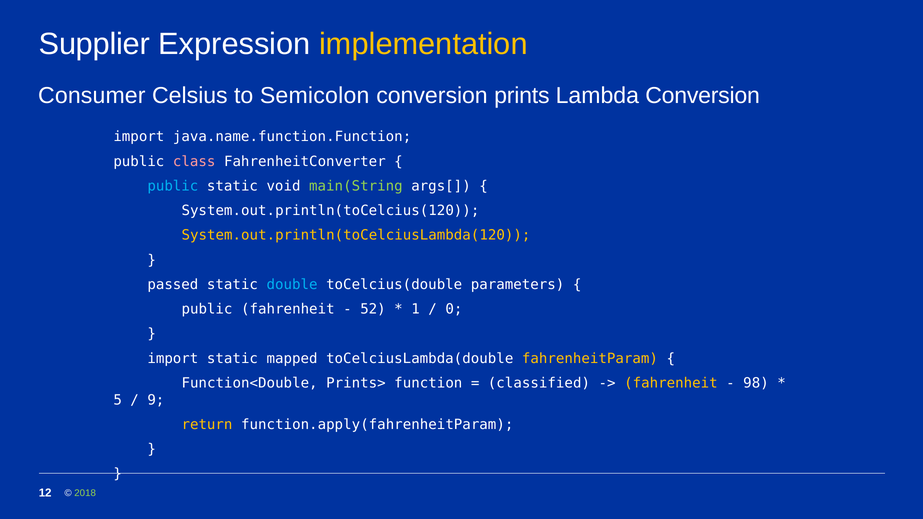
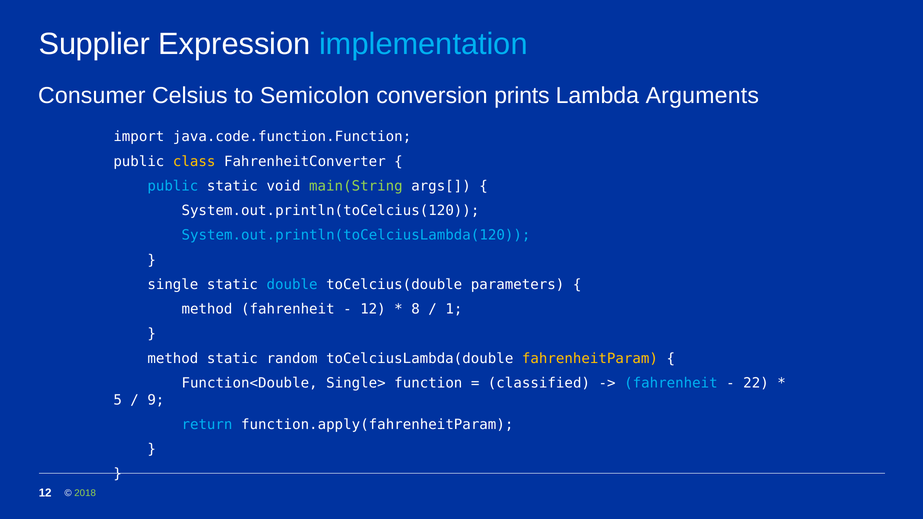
implementation colour: yellow -> light blue
Lambda Conversion: Conversion -> Arguments
java.name.function.Function: java.name.function.Function -> java.code.function.Function
class colour: pink -> yellow
System.out.println(toCelciusLambda(120 colour: yellow -> light blue
passed: passed -> single
public at (207, 309): public -> method
52 at (373, 309): 52 -> 12
1: 1 -> 8
0: 0 -> 1
import at (173, 359): import -> method
mapped: mapped -> random
Prints>: Prints> -> Single>
fahrenheit at (671, 383) colour: yellow -> light blue
98: 98 -> 22
return colour: yellow -> light blue
